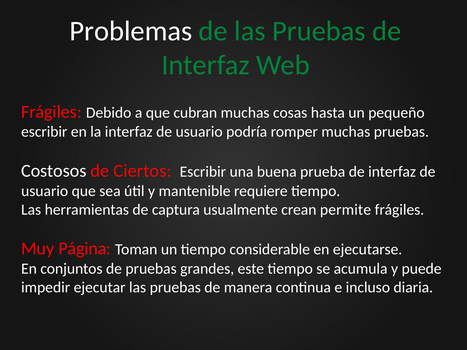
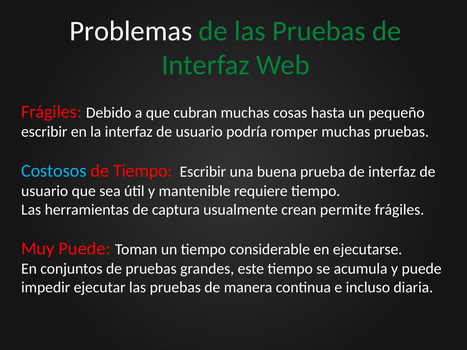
Costosos colour: white -> light blue
de Ciertos: Ciertos -> Tiempo
Muy Página: Página -> Puede
